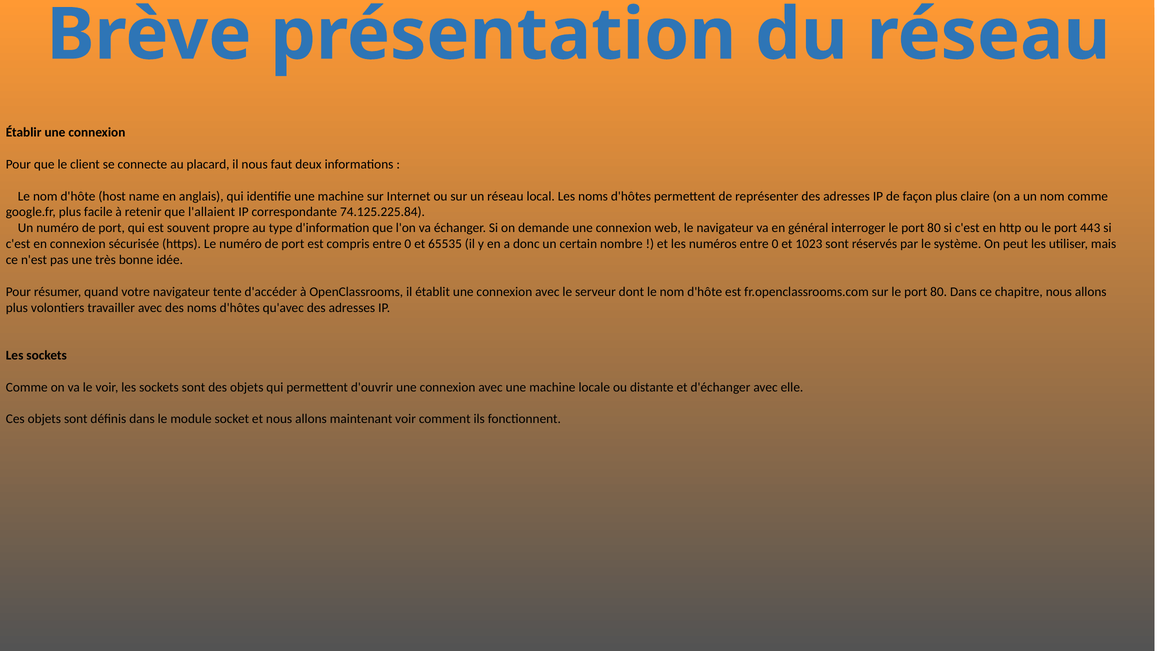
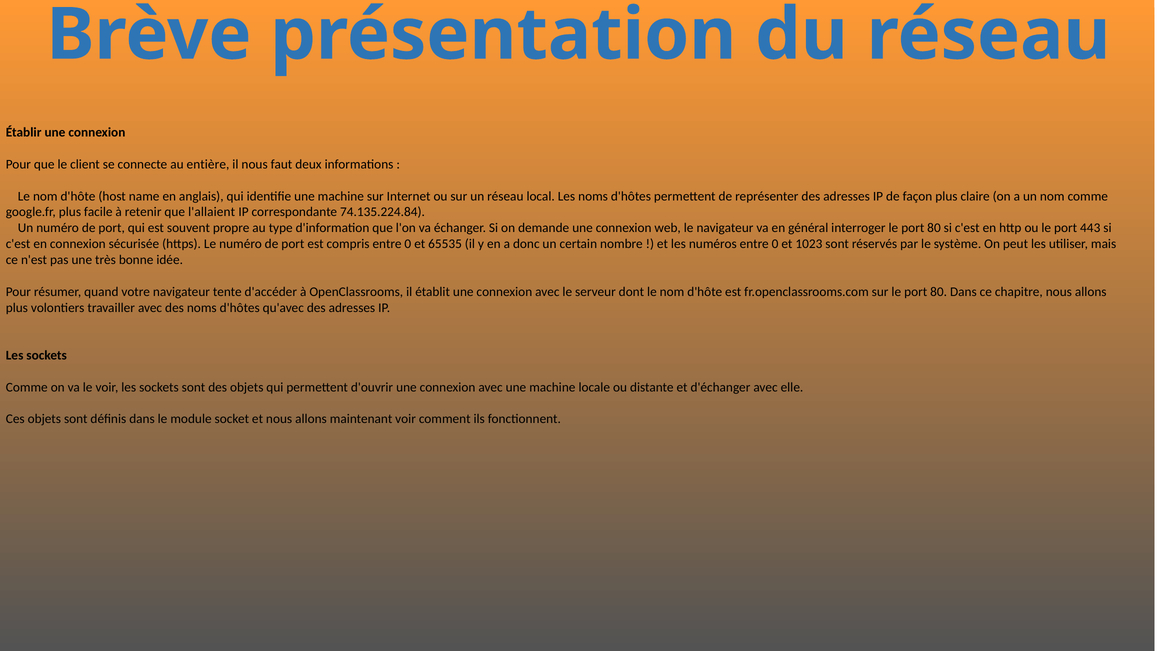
placard: placard -> entière
74.125.225.84: 74.125.225.84 -> 74.135.224.84
